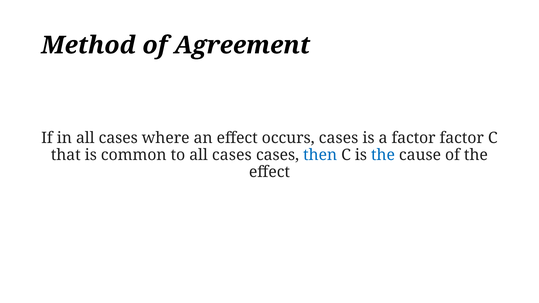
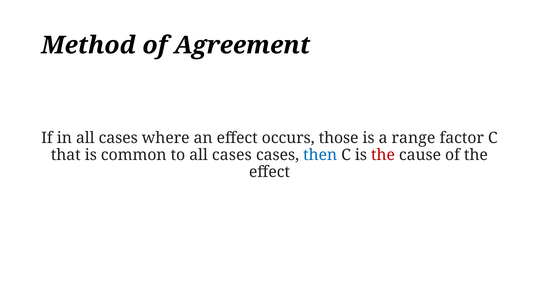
occurs cases: cases -> those
a factor: factor -> range
the at (383, 155) colour: blue -> red
